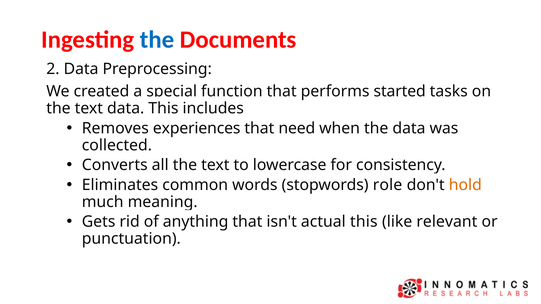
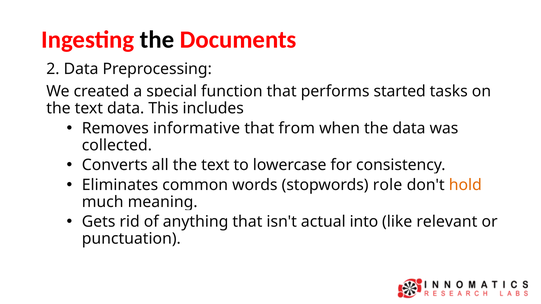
the at (157, 40) colour: blue -> black
experiences: experiences -> informative
need: need -> from
actual this: this -> into
